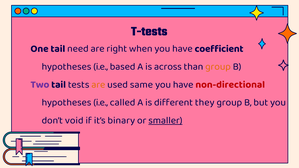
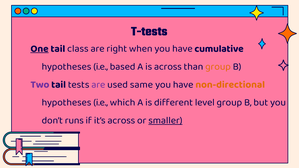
One underline: none -> present
need: need -> class
coefficient: coefficient -> cumulative
are at (98, 84) colour: orange -> purple
non-directional colour: red -> orange
called: called -> which
they: they -> level
void: void -> runs
it’s binary: binary -> across
